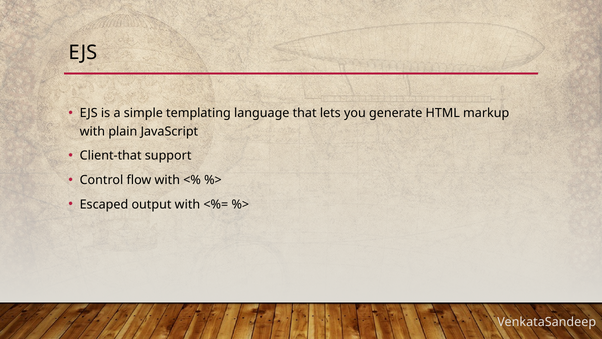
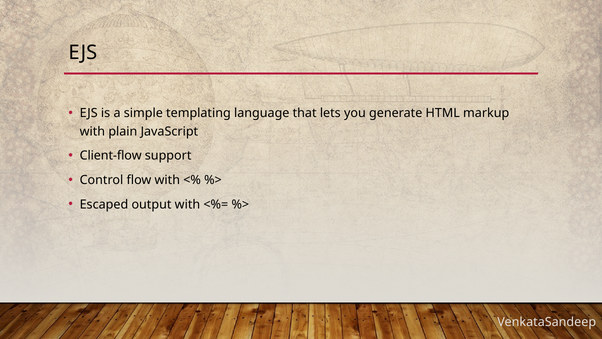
Client-that: Client-that -> Client-flow
